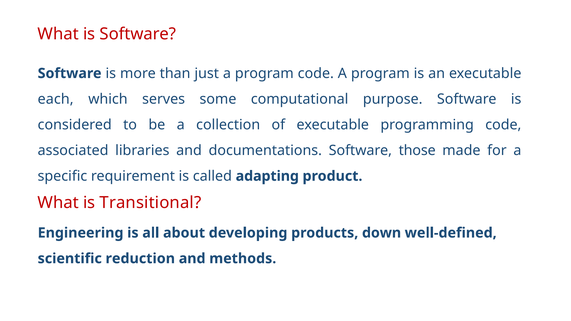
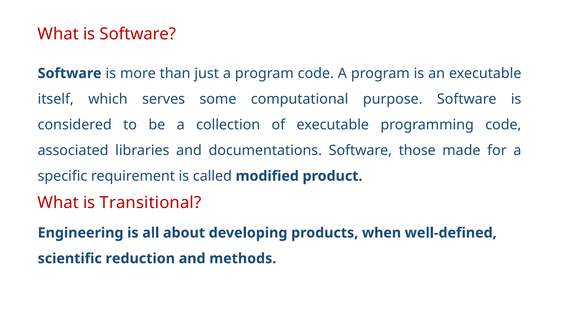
each: each -> itself
adapting: adapting -> modified
down: down -> when
